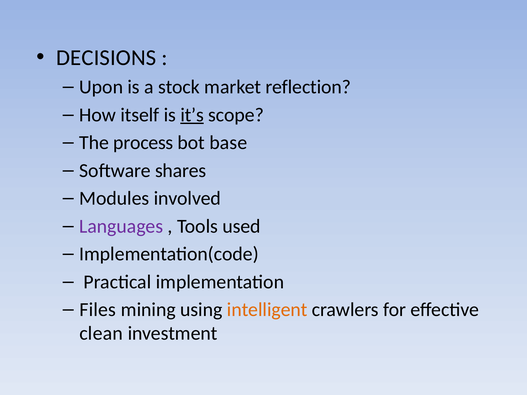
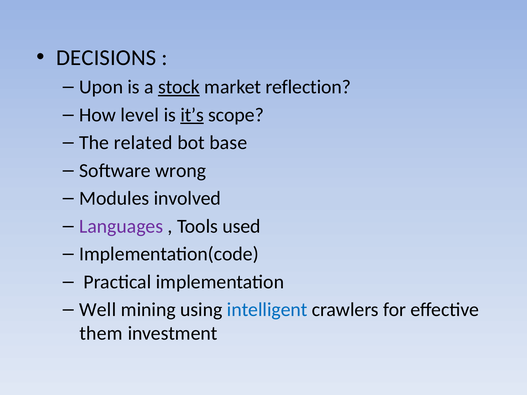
stock underline: none -> present
itself: itself -> level
process: process -> related
shares: shares -> wrong
Files: Files -> Well
intelligent colour: orange -> blue
clean: clean -> them
